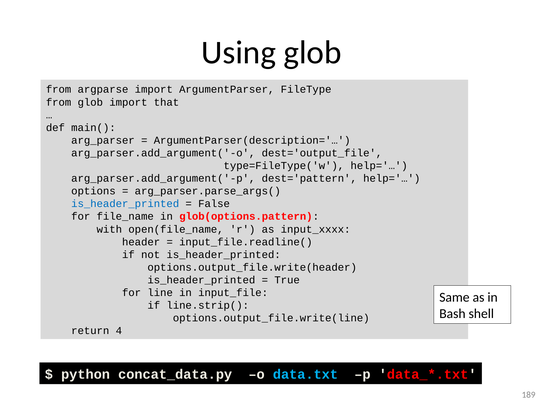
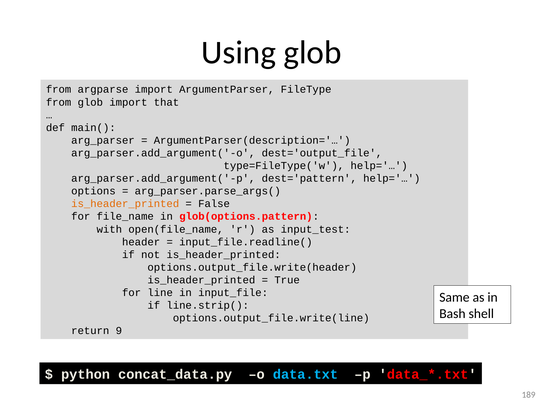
is_header_printed at (125, 203) colour: blue -> orange
input_xxxx: input_xxxx -> input_test
4: 4 -> 9
